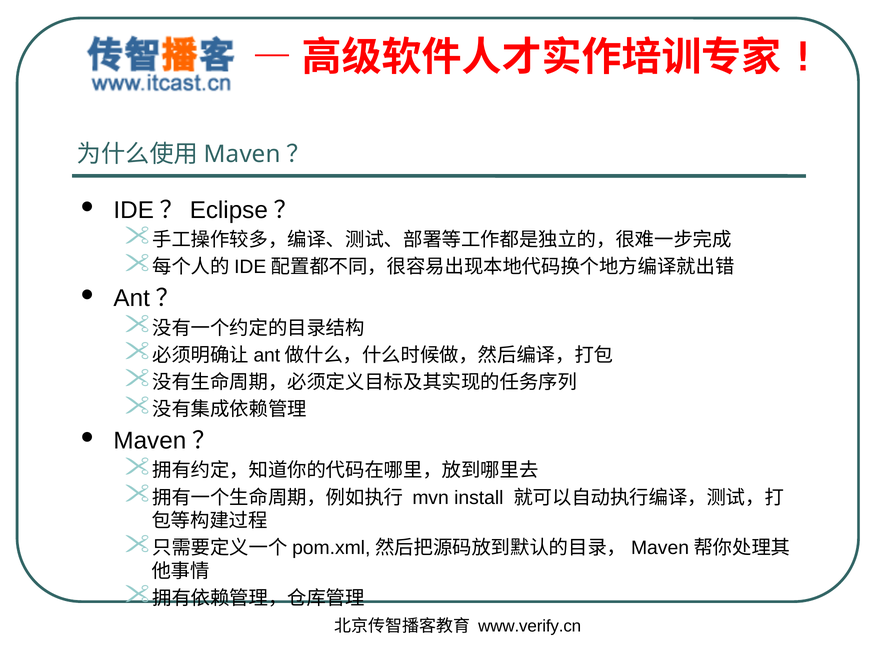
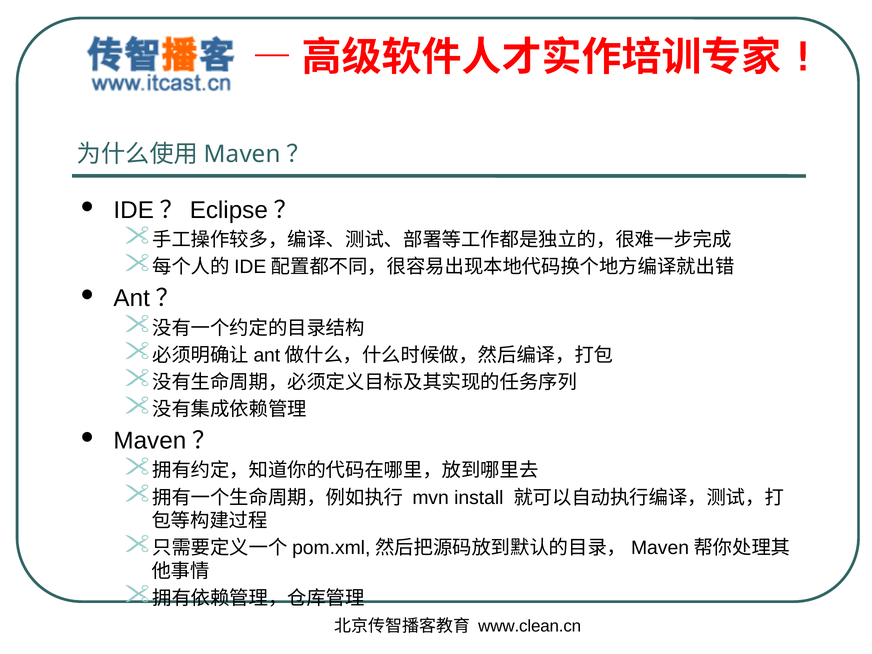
www.verify.cn: www.verify.cn -> www.clean.cn
